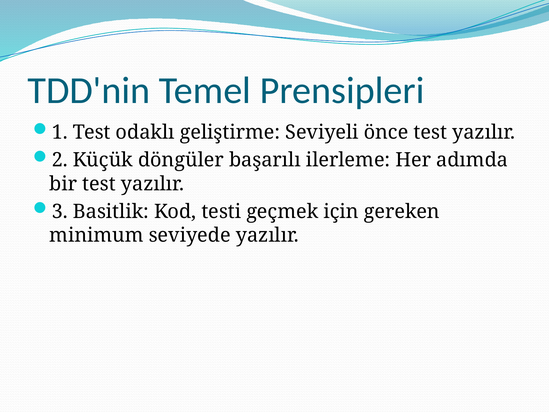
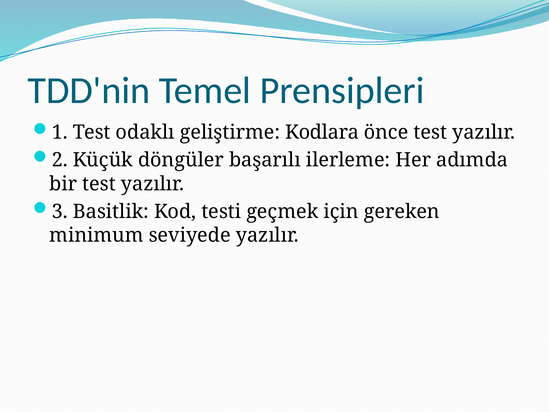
Seviyeli: Seviyeli -> Kodlara
